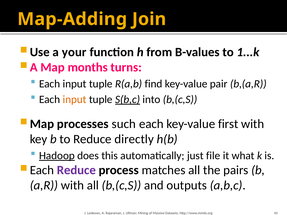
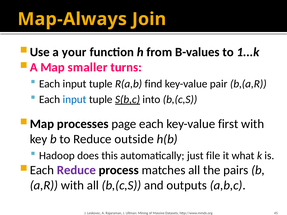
Map-Adding: Map-Adding -> Map-Always
months: months -> smaller
input at (75, 100) colour: orange -> blue
such: such -> page
directly: directly -> outside
Hadoop underline: present -> none
